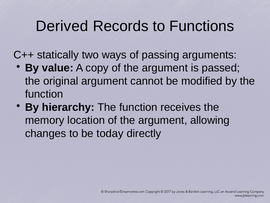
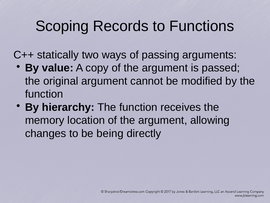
Derived: Derived -> Scoping
today: today -> being
